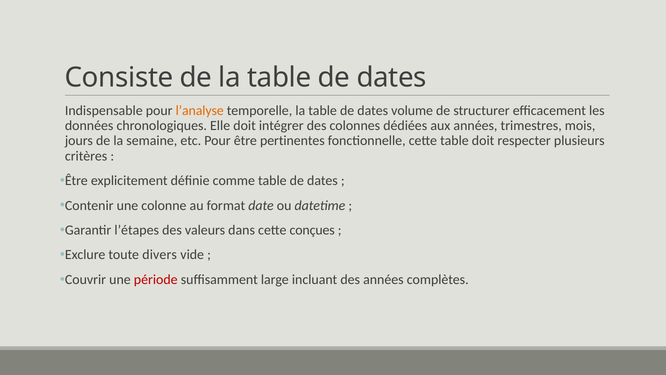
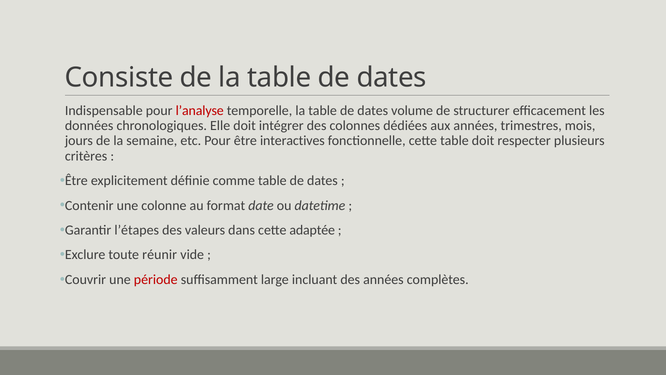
l’analyse colour: orange -> red
pertinentes: pertinentes -> interactives
conçues: conçues -> adaptée
divers: divers -> réunir
